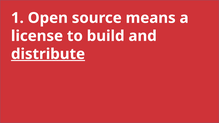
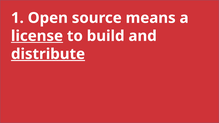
license underline: none -> present
